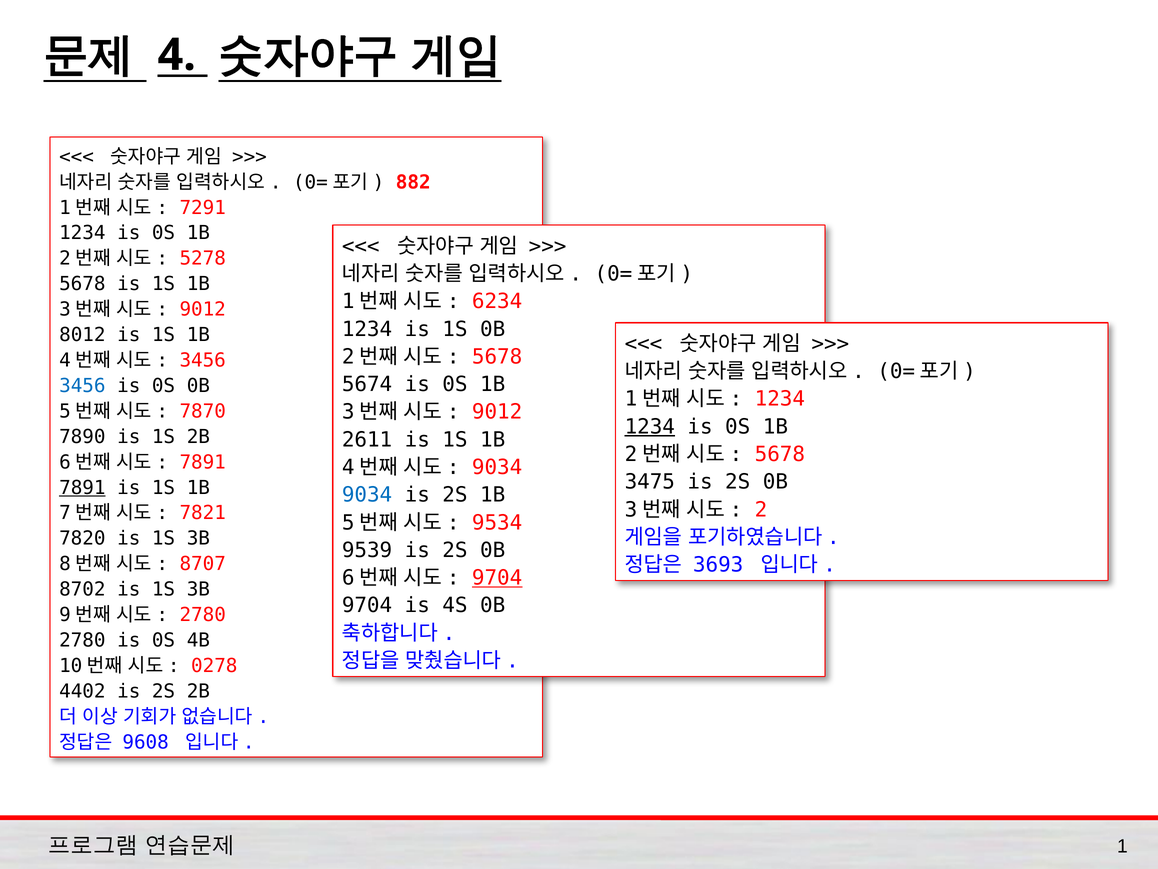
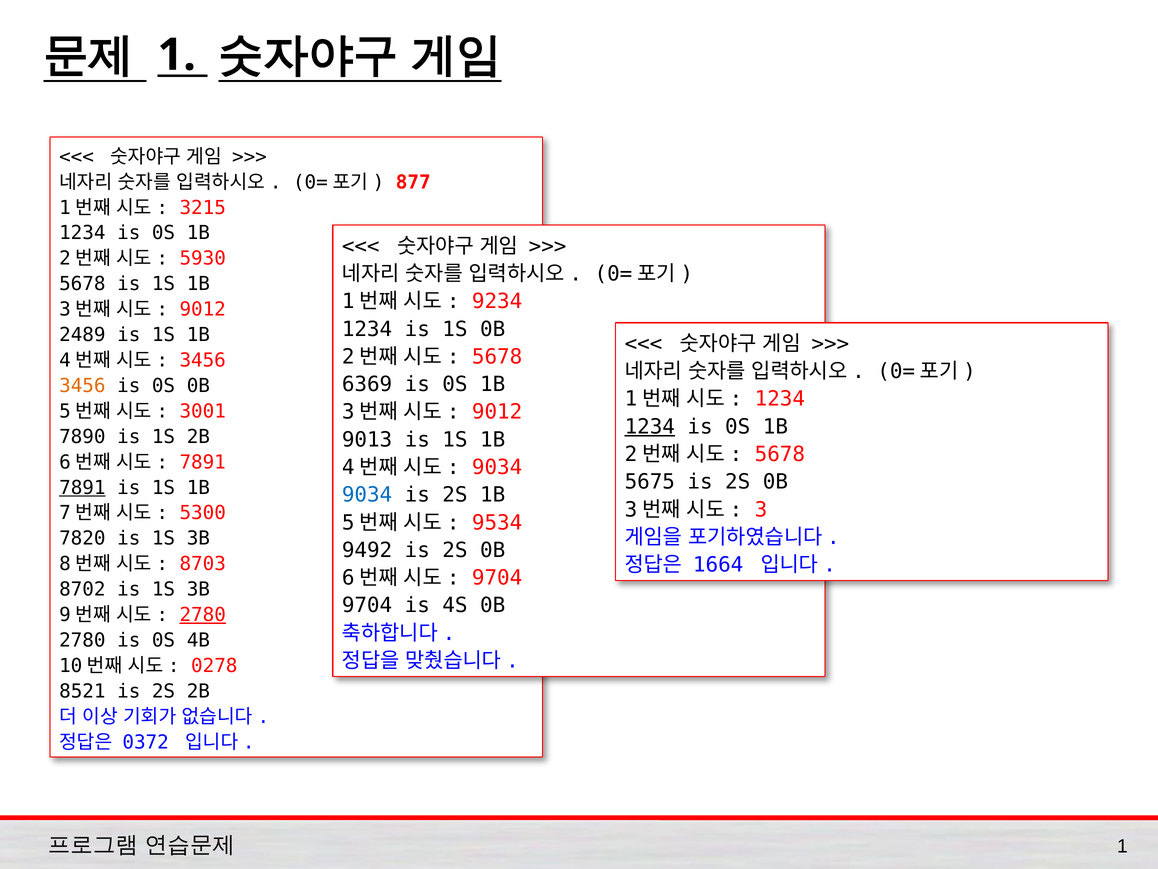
4 at (177, 55): 4 -> 1
882: 882 -> 877
7291: 7291 -> 3215
5278: 5278 -> 5930
6234: 6234 -> 9234
8012: 8012 -> 2489
5674: 5674 -> 6369
3456 at (82, 386) colour: blue -> orange
7870: 7870 -> 3001
2611: 2611 -> 9013
3475: 3475 -> 5675
2: 2 -> 3
7821: 7821 -> 5300
9539: 9539 -> 9492
8707: 8707 -> 8703
3693: 3693 -> 1664
9704 at (497, 578) underline: present -> none
2780 at (203, 615) underline: none -> present
4402: 4402 -> 8521
9608: 9608 -> 0372
